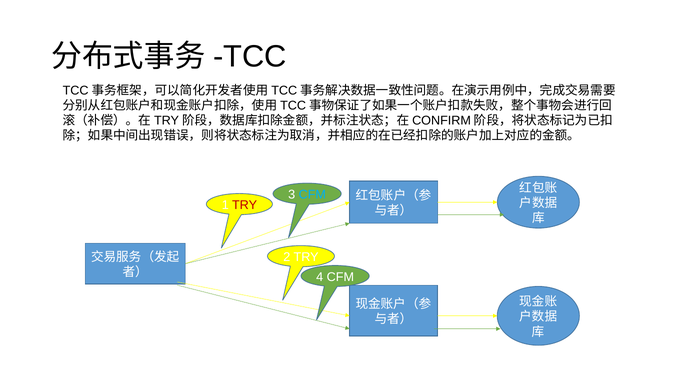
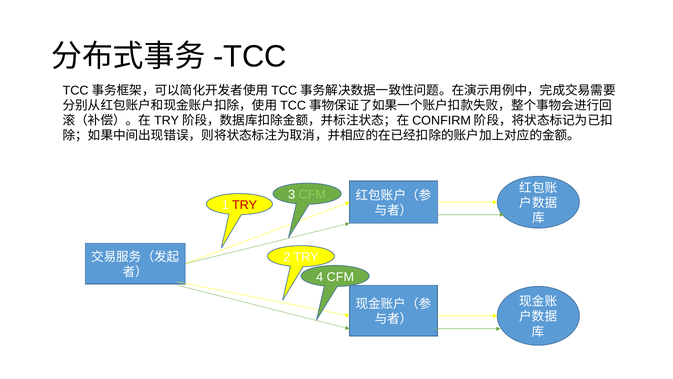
CFM at (312, 194) colour: light blue -> light green
